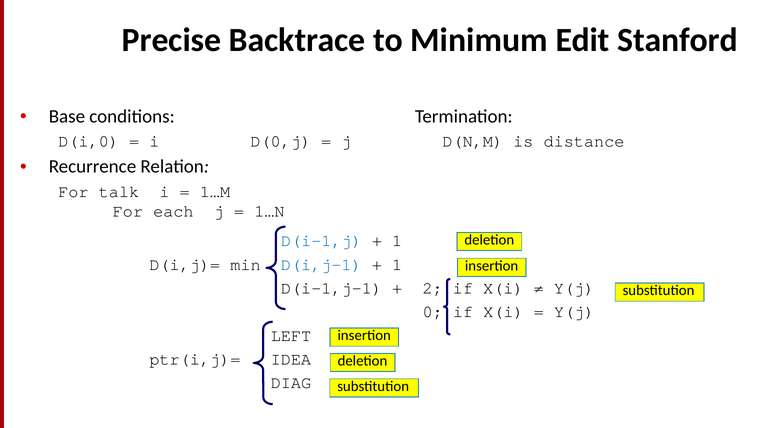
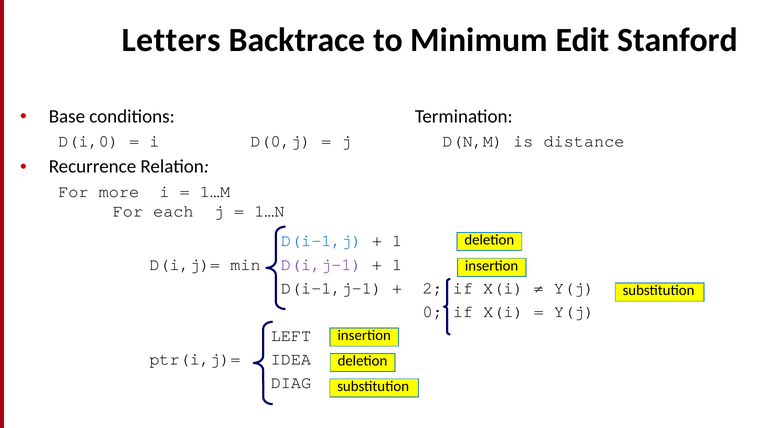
Precise: Precise -> Letters
talk: talk -> more
D(i,j-1 colour: blue -> purple
